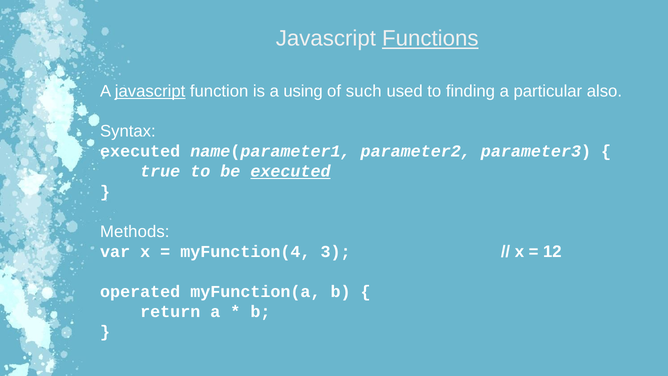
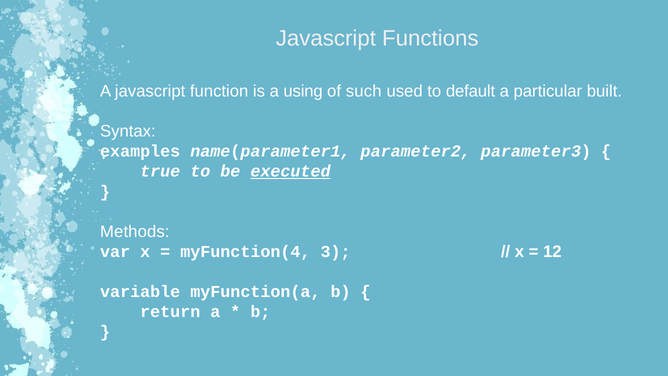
Functions underline: present -> none
javascript at (150, 91) underline: present -> none
finding: finding -> default
also: also -> built
executed at (140, 151): executed -> examples
operated: operated -> variable
